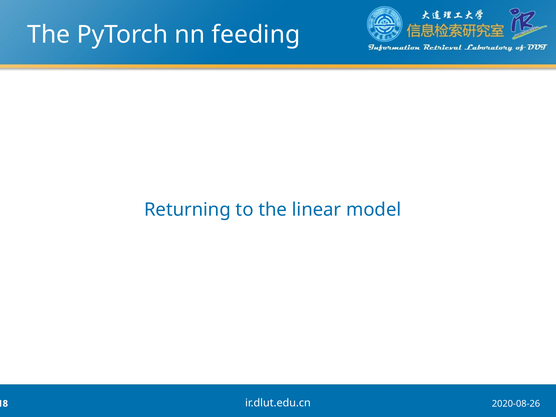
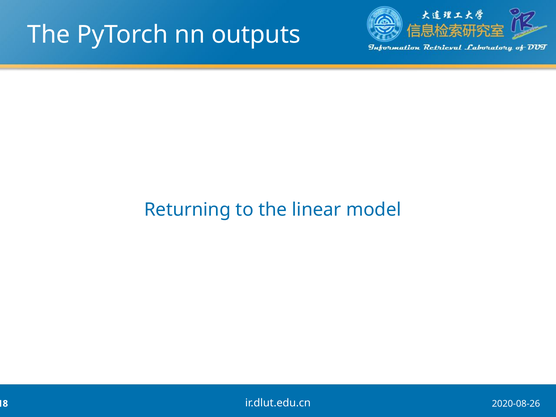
feeding: feeding -> outputs
